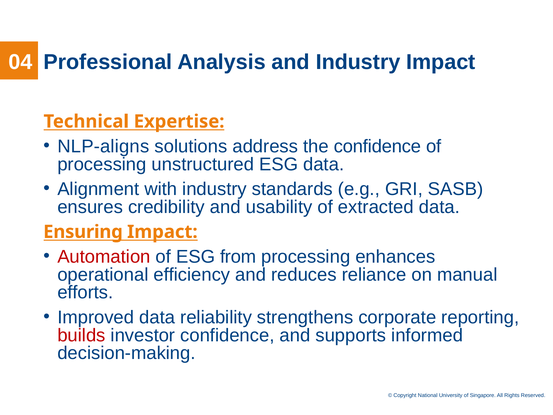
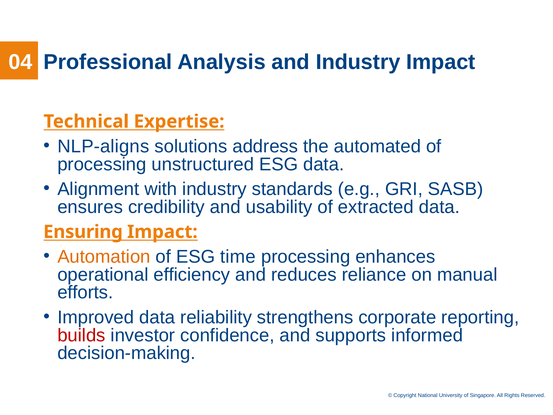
the confidence: confidence -> automated
Automation colour: red -> orange
from: from -> time
